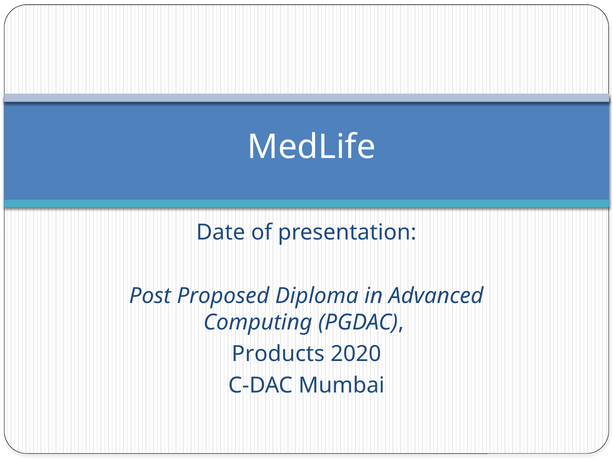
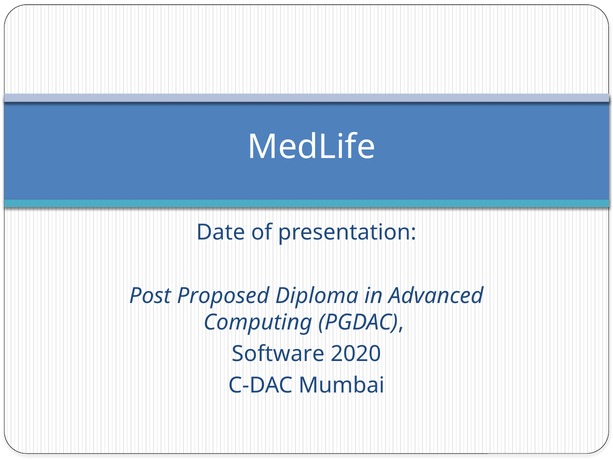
Products: Products -> Software
